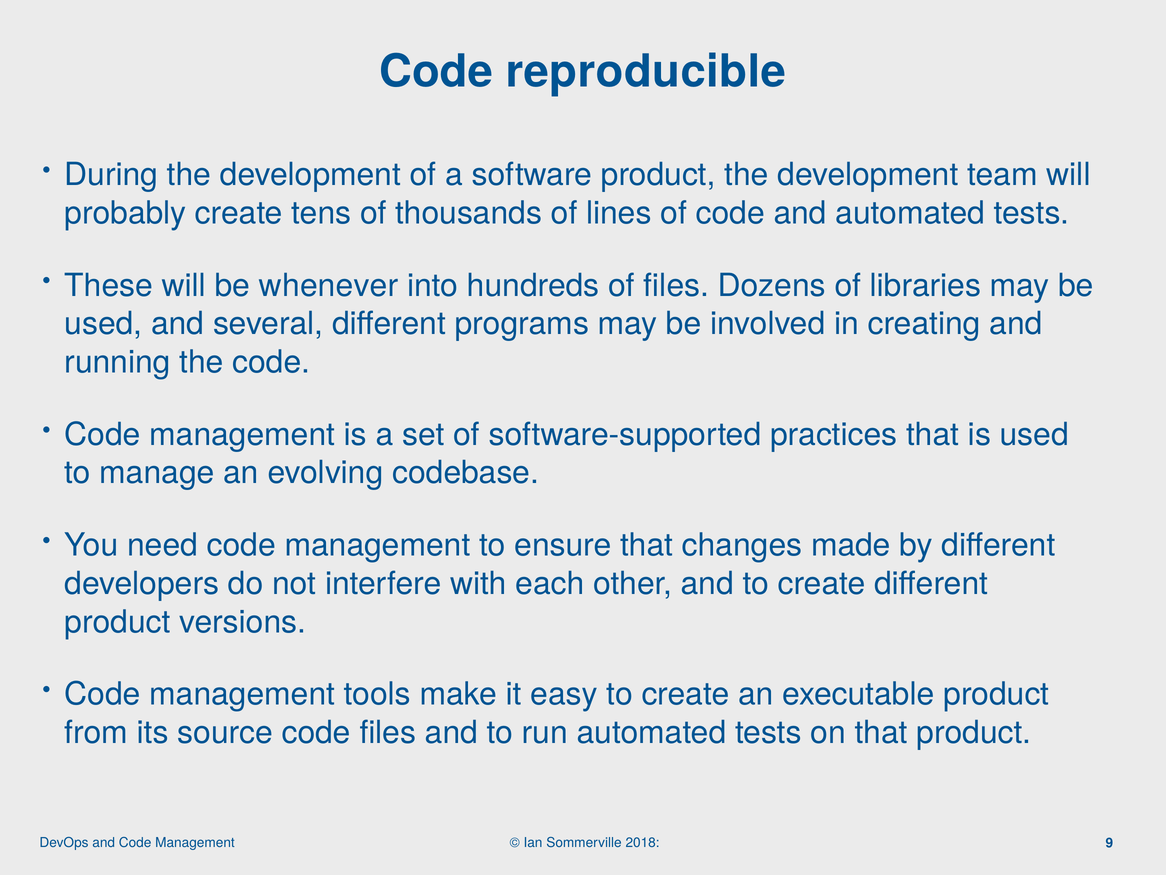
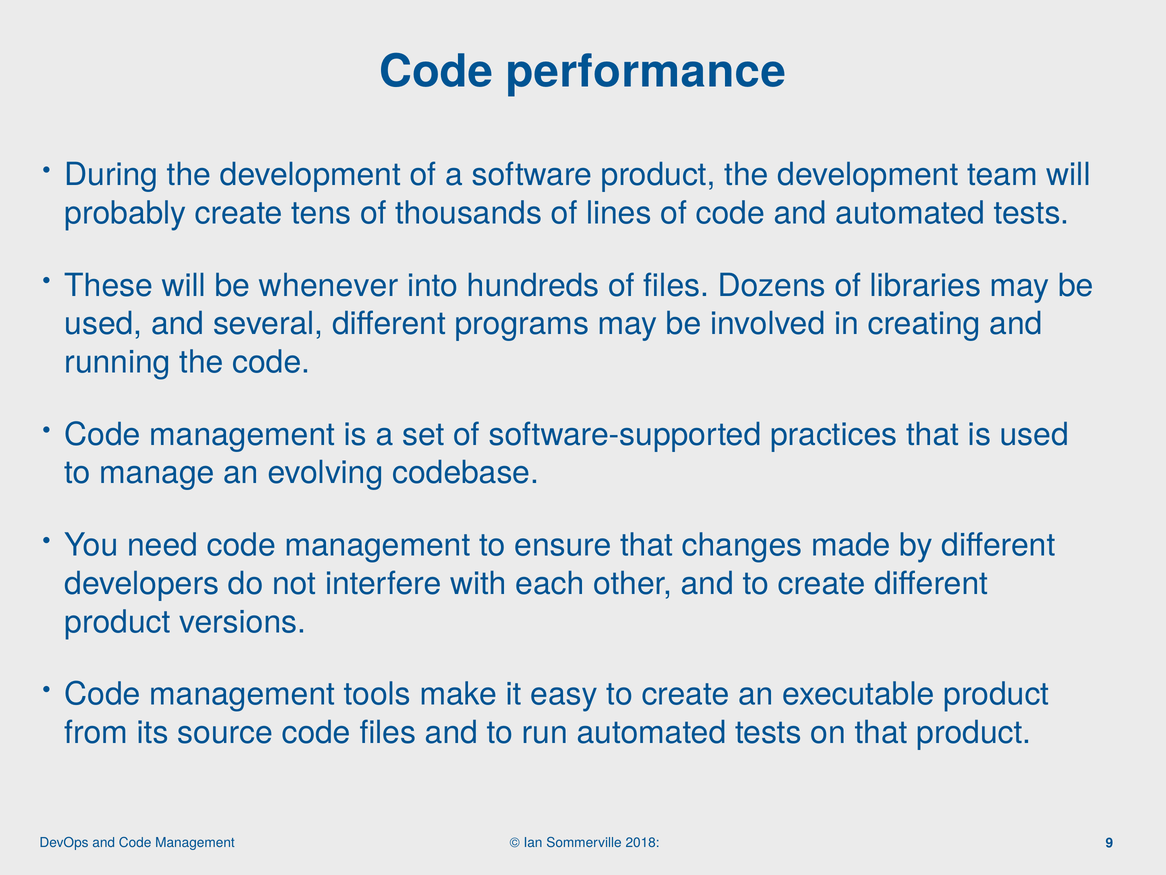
reproducible: reproducible -> performance
